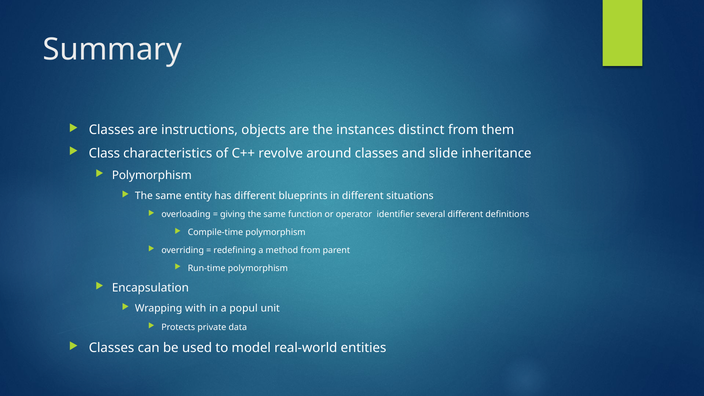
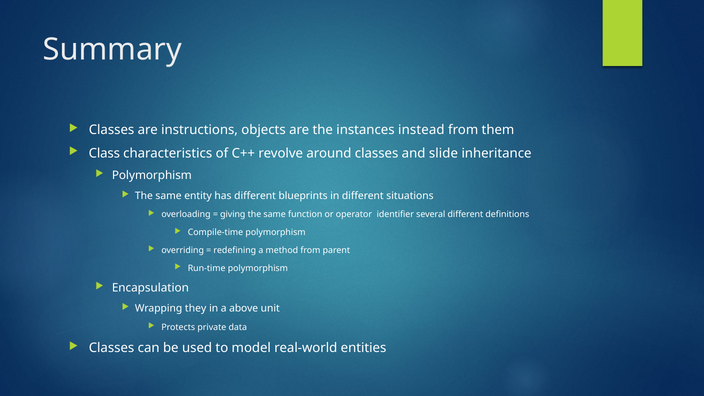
distinct: distinct -> instead
with: with -> they
popul: popul -> above
